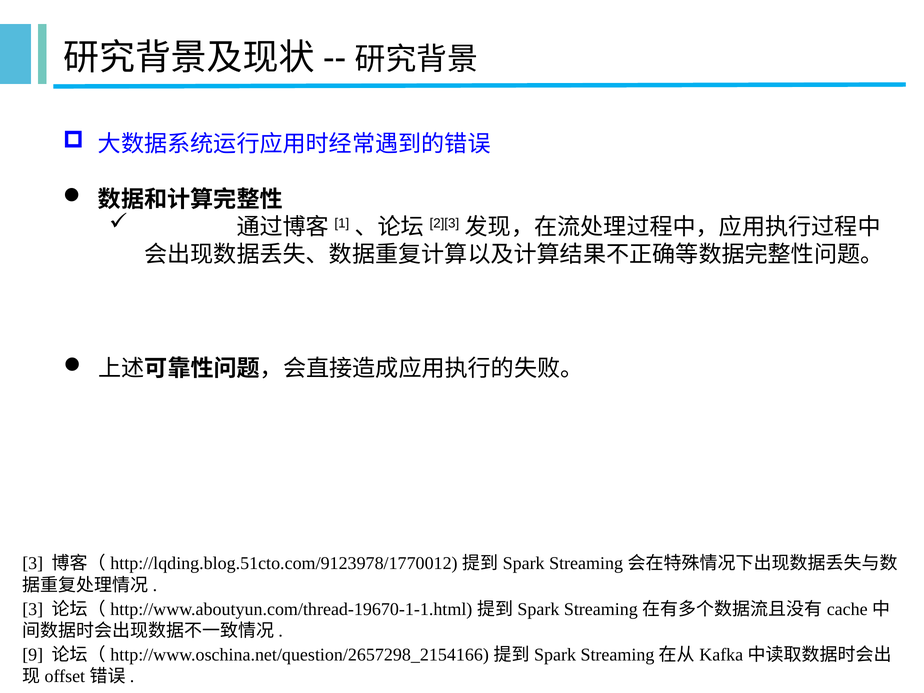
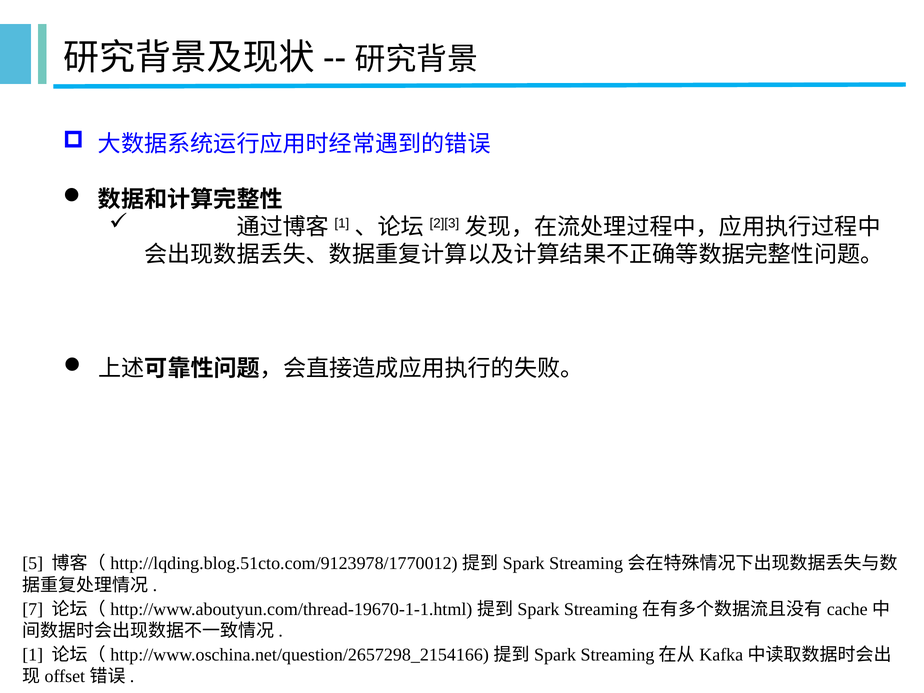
3 at (33, 564): 3 -> 5
3 at (33, 609): 3 -> 7
9: 9 -> 1
